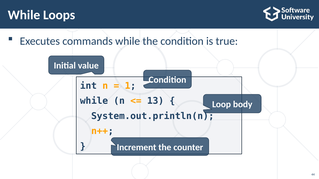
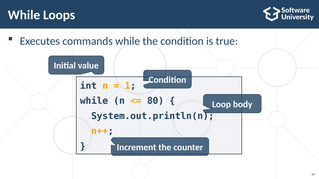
13: 13 -> 80
